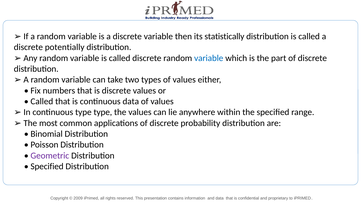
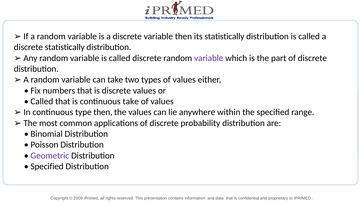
discrete potentially: potentially -> statistically
variable at (209, 58) colour: blue -> purple
continuous data: data -> take
type type: type -> then
